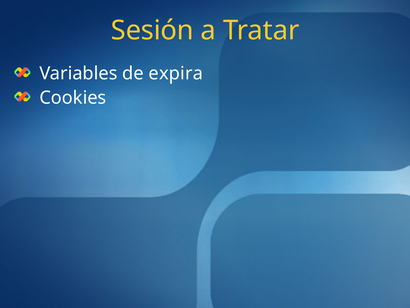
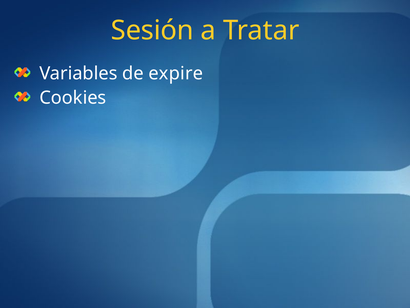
expira: expira -> expire
